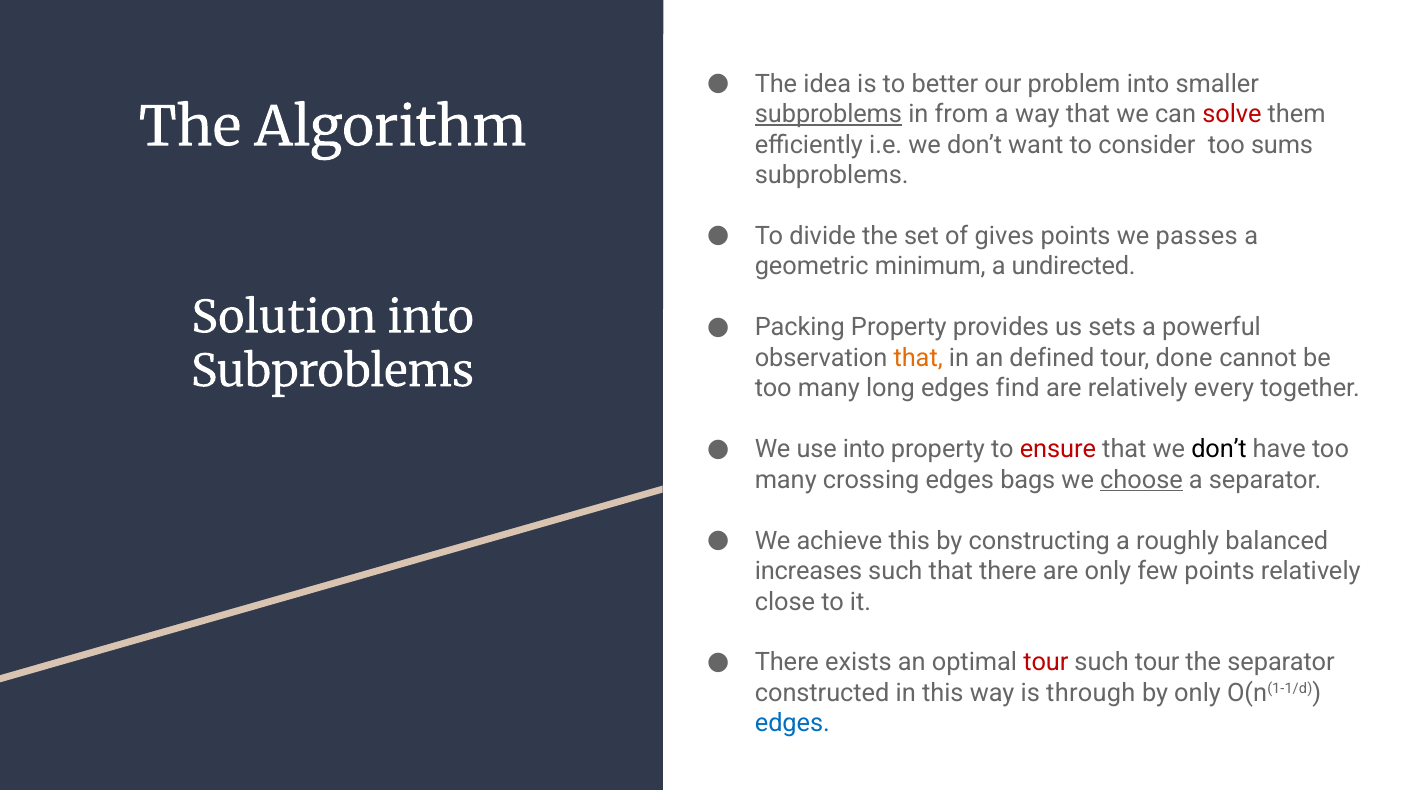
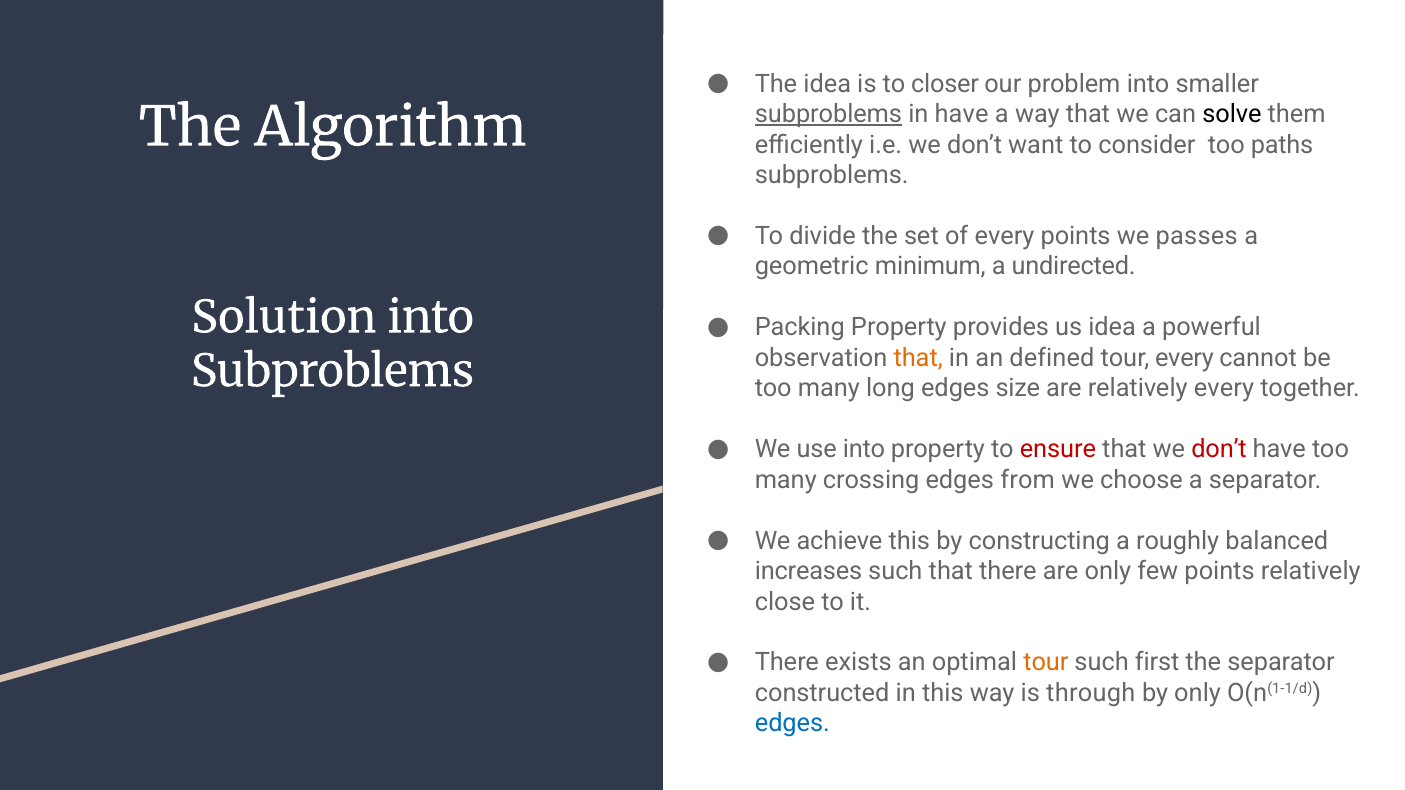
better: better -> closer
in from: from -> have
solve colour: red -> black
sums: sums -> paths
of gives: gives -> every
us sets: sets -> idea
tour done: done -> every
find: find -> size
don’t at (1219, 450) colour: black -> red
bags: bags -> from
choose underline: present -> none
tour at (1046, 663) colour: red -> orange
such tour: tour -> first
